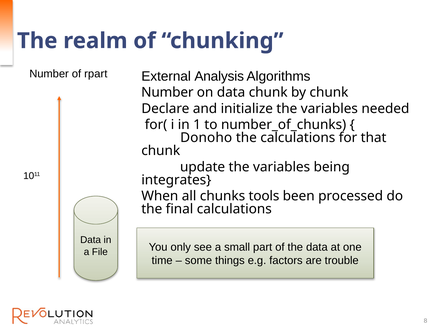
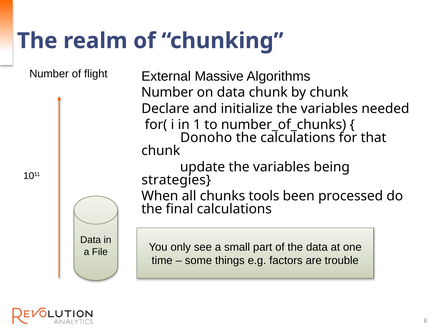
rpart: rpart -> flight
Analysis: Analysis -> Massive
integrates: integrates -> strategies
